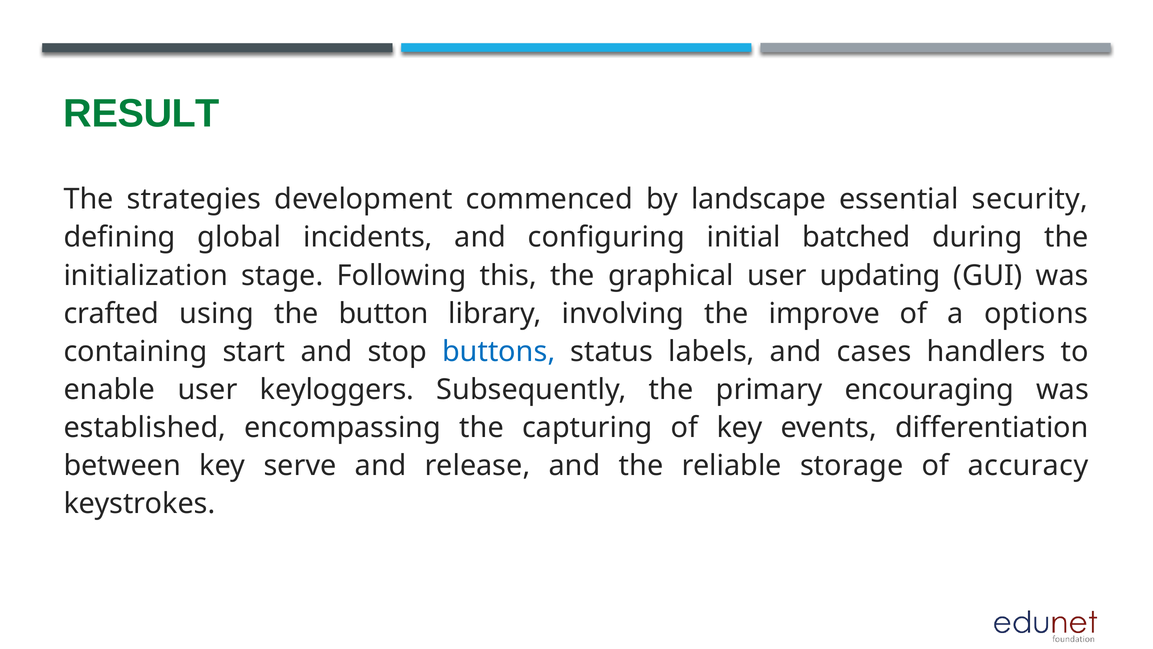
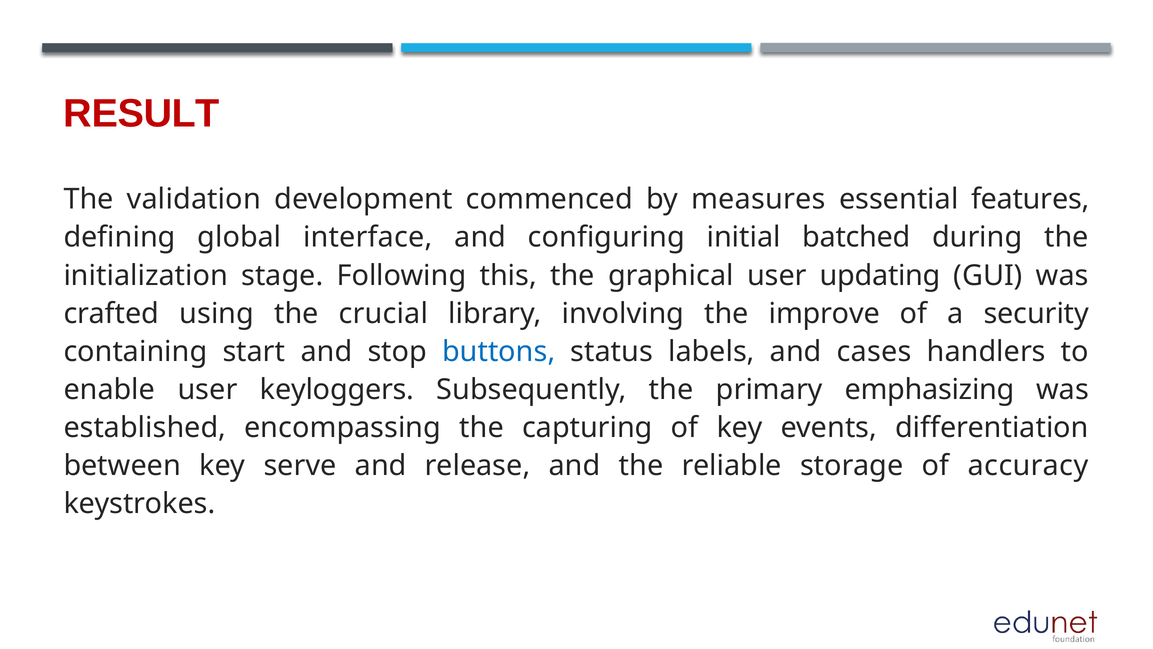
RESULT colour: green -> red
strategies: strategies -> validation
landscape: landscape -> measures
security: security -> features
incidents: incidents -> interface
button: button -> crucial
options: options -> security
encouraging: encouraging -> emphasizing
